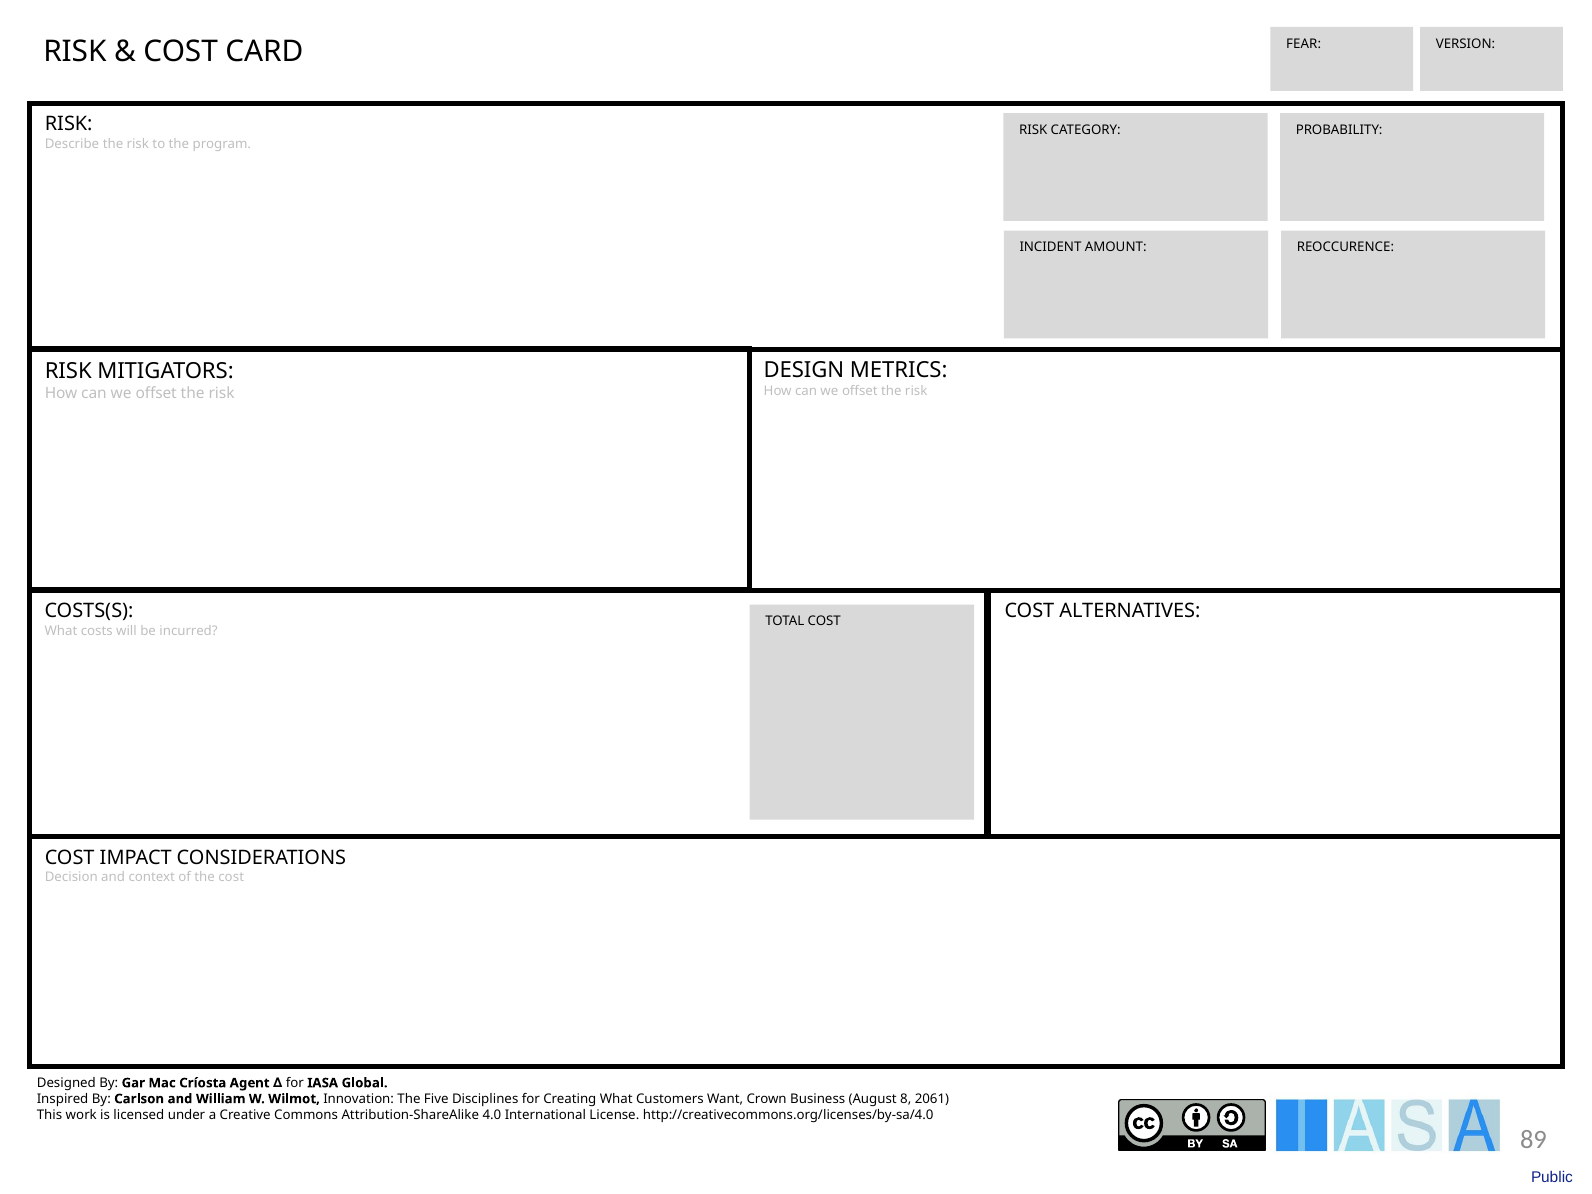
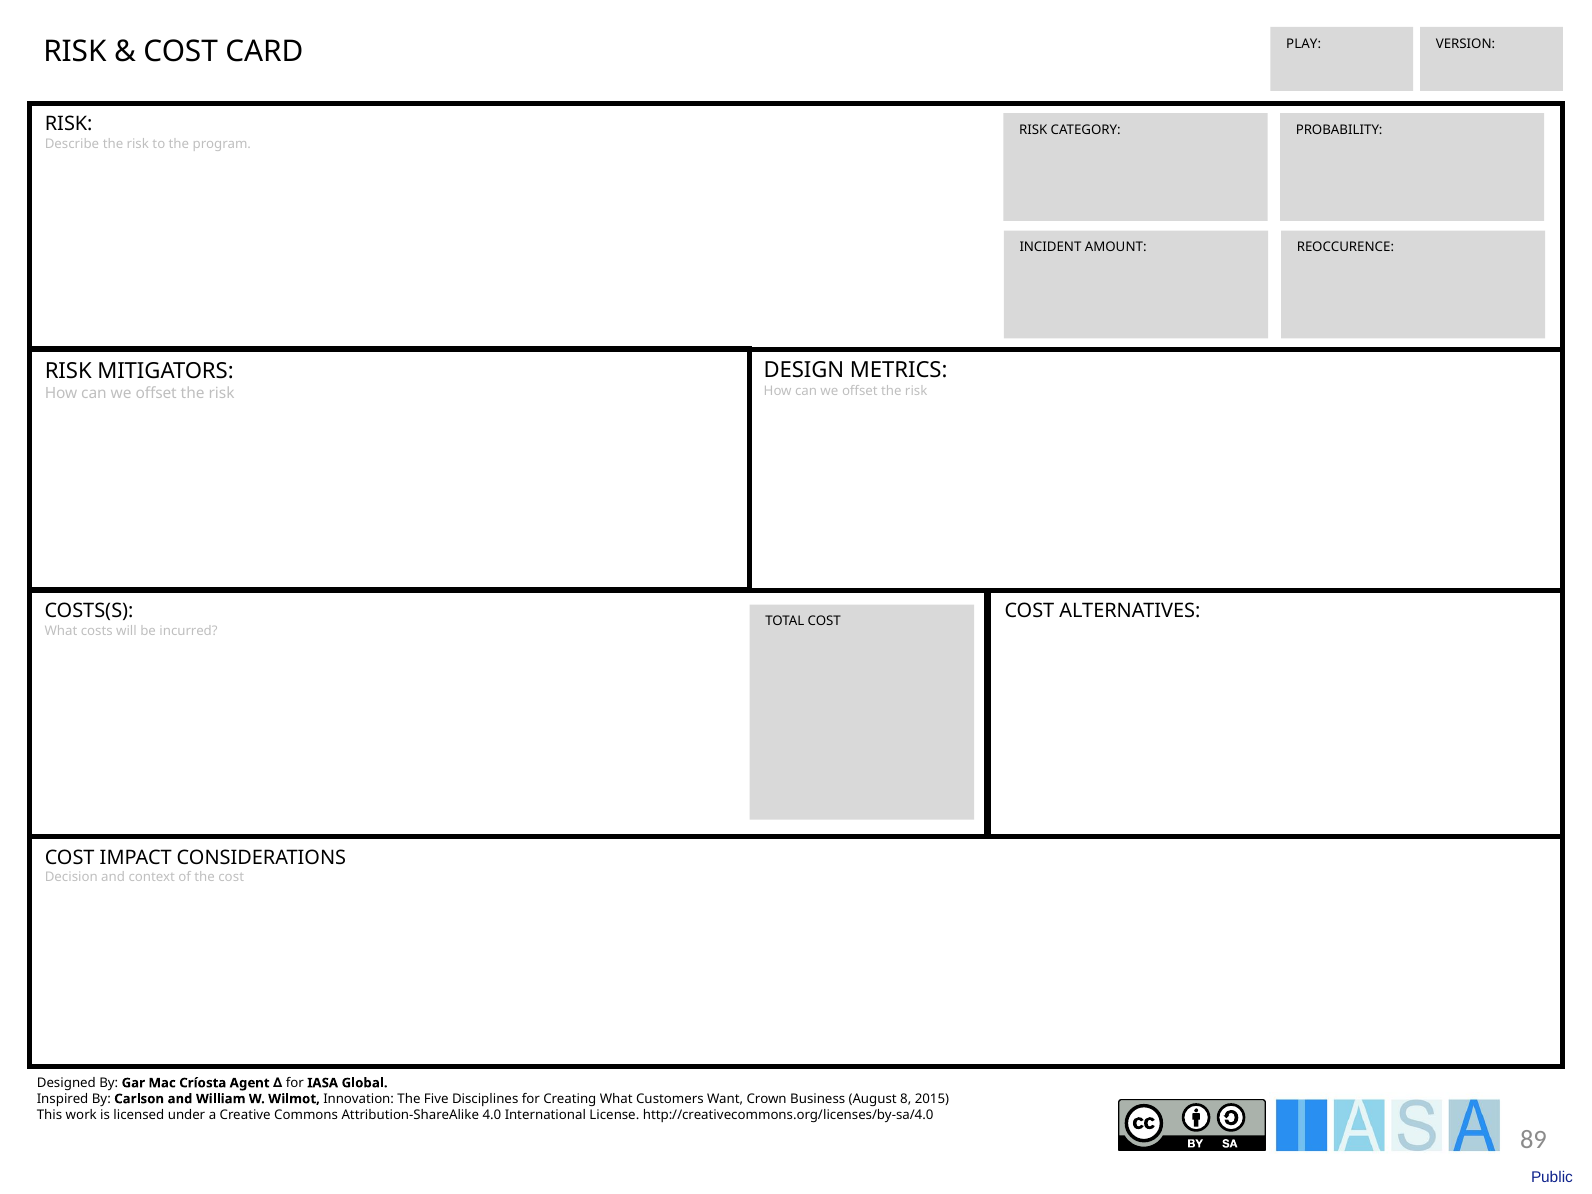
FEAR: FEAR -> PLAY
2061: 2061 -> 2015
